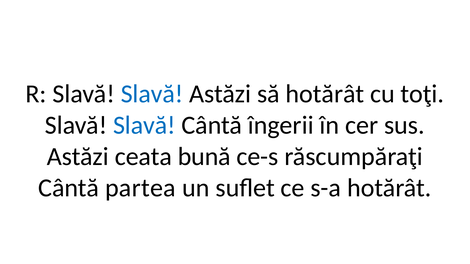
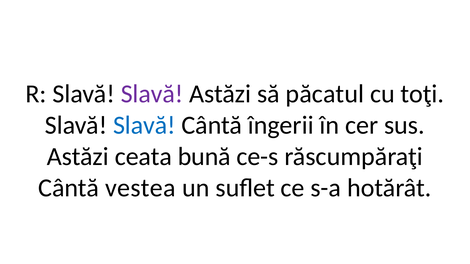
Slavă at (152, 94) colour: blue -> purple
să hotărât: hotărât -> păcatul
partea: partea -> vestea
